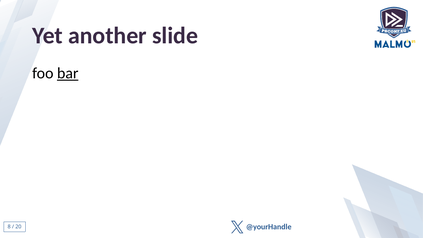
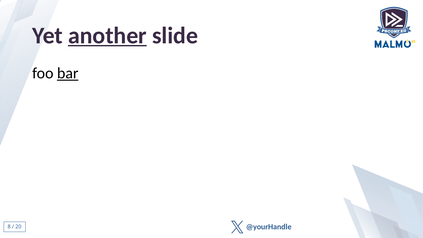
another underline: none -> present
